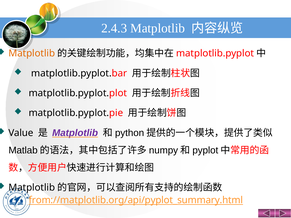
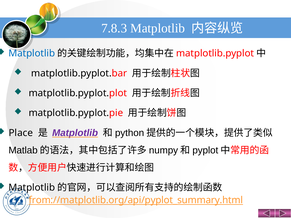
2.4.3: 2.4.3 -> 7.8.3
Matplotlib at (32, 53) colour: orange -> blue
Value: Value -> Place
